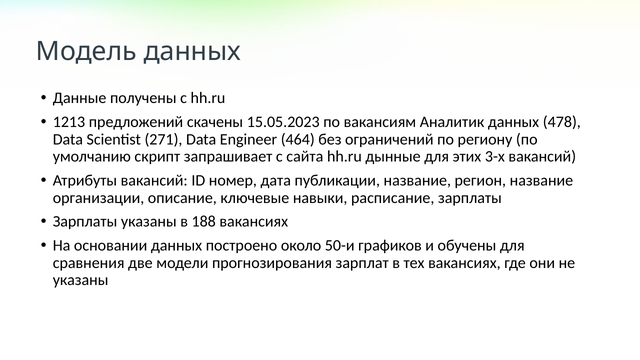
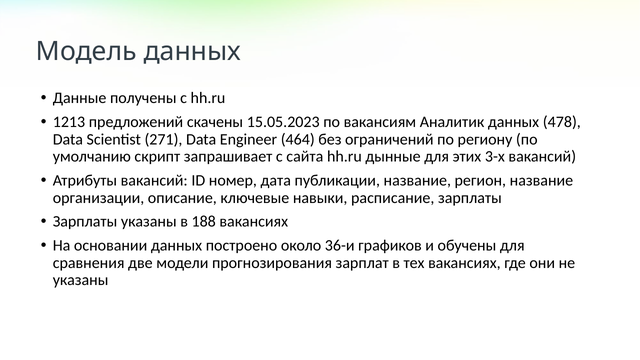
50-и: 50-и -> 36-и
